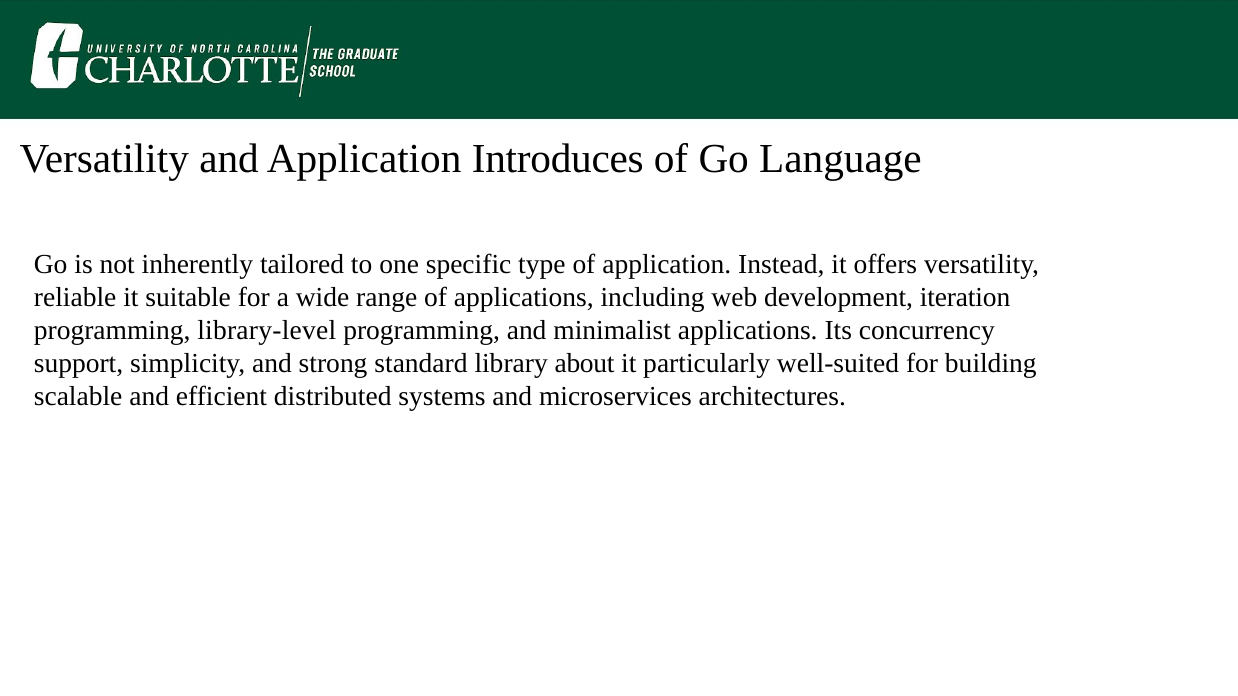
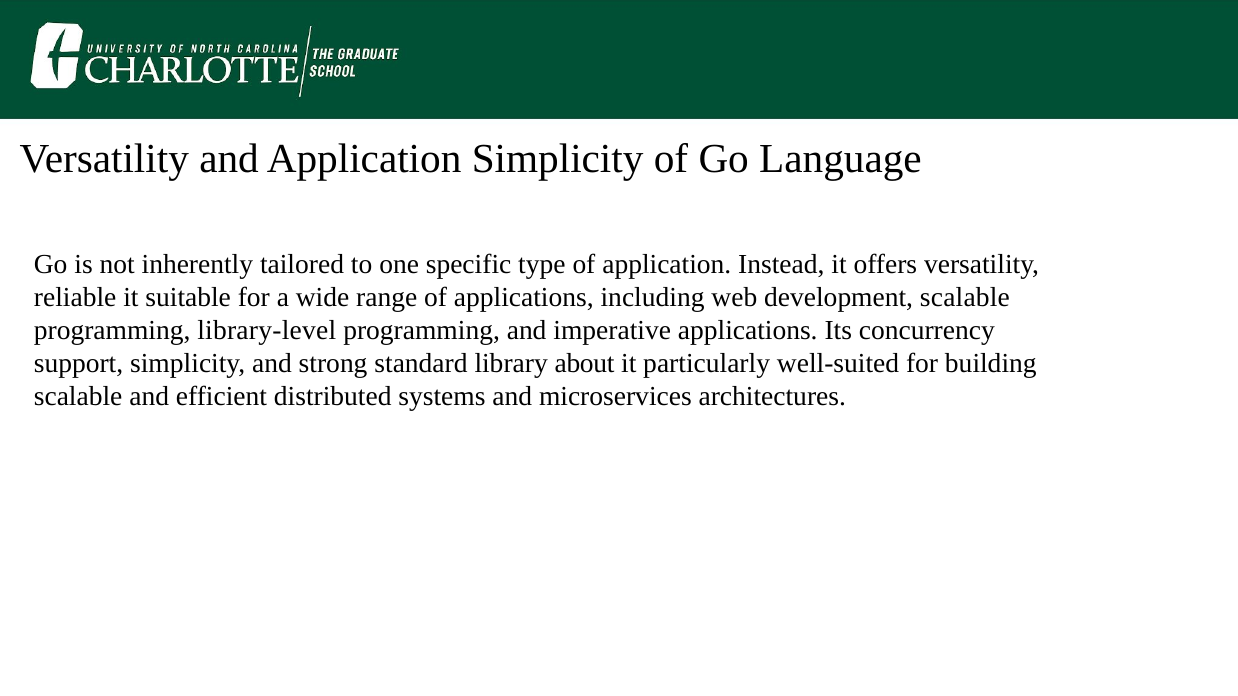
Application Introduces: Introduces -> Simplicity
development iteration: iteration -> scalable
minimalist: minimalist -> imperative
